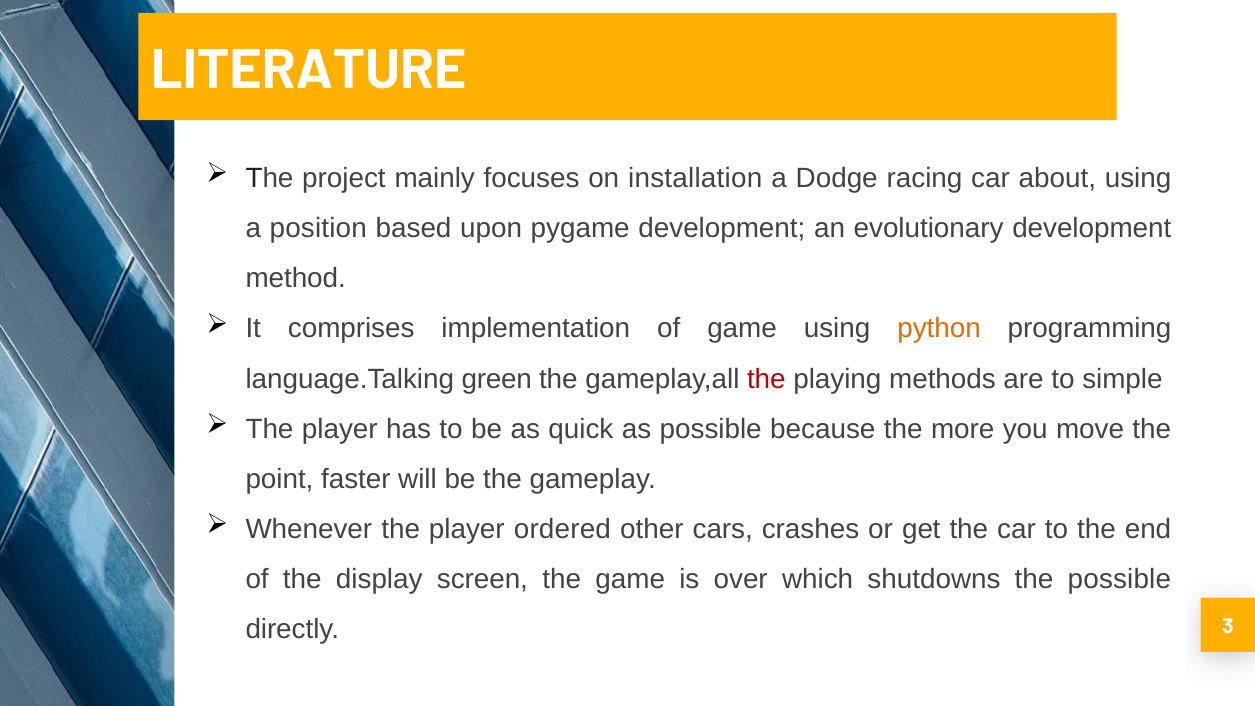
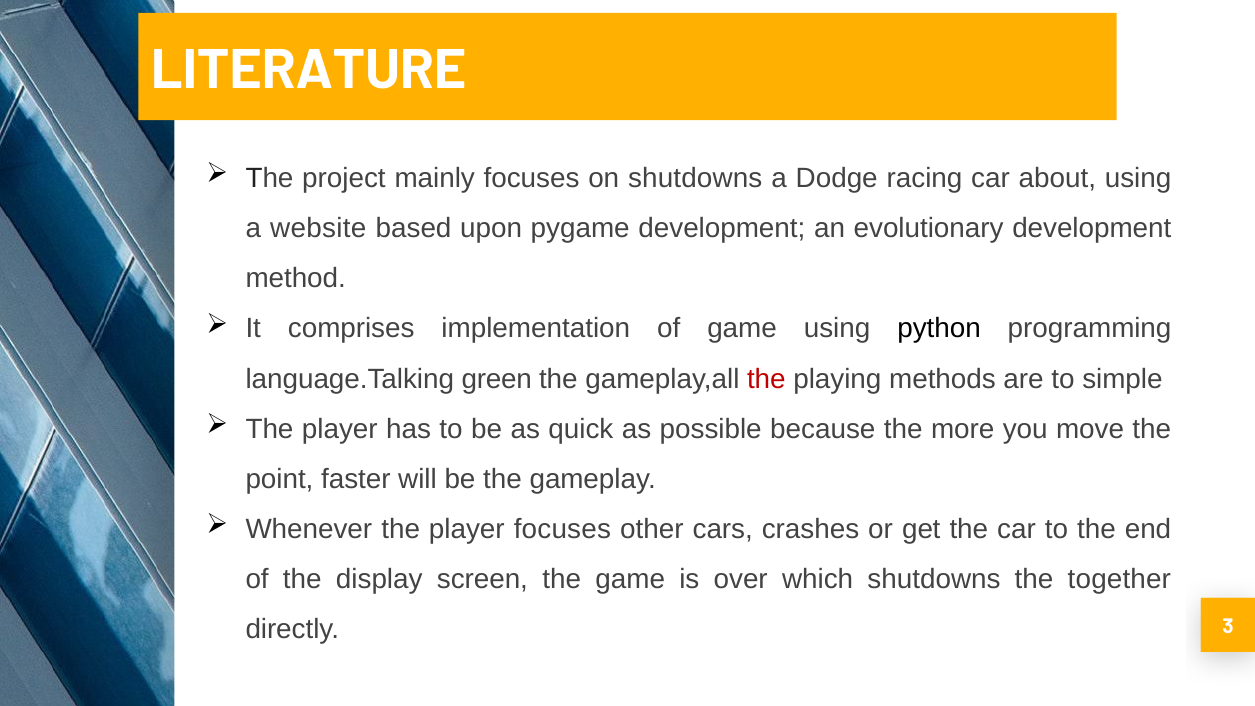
on installation: installation -> shutdowns
position: position -> website
python colour: orange -> black
player ordered: ordered -> focuses
the possible: possible -> together
